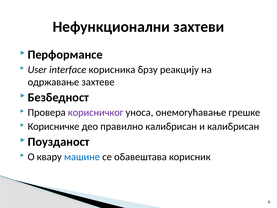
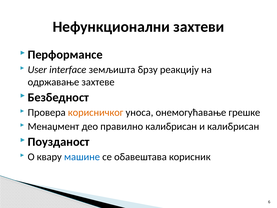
корисника: корисника -> земљишта
корисничког colour: purple -> orange
Корисничке: Корисничке -> Менаџмент
